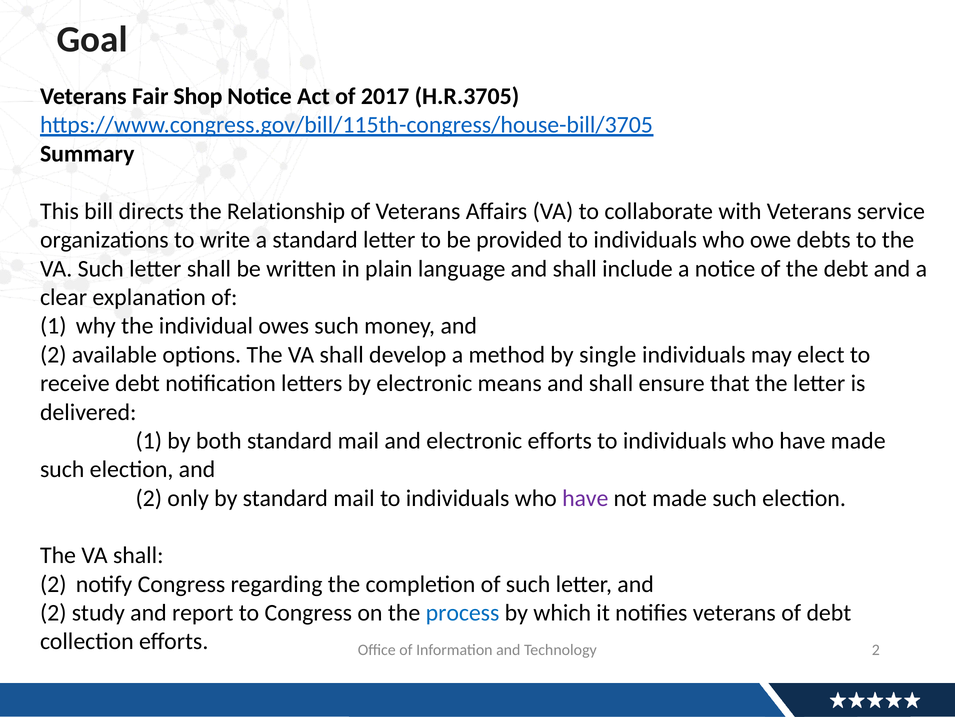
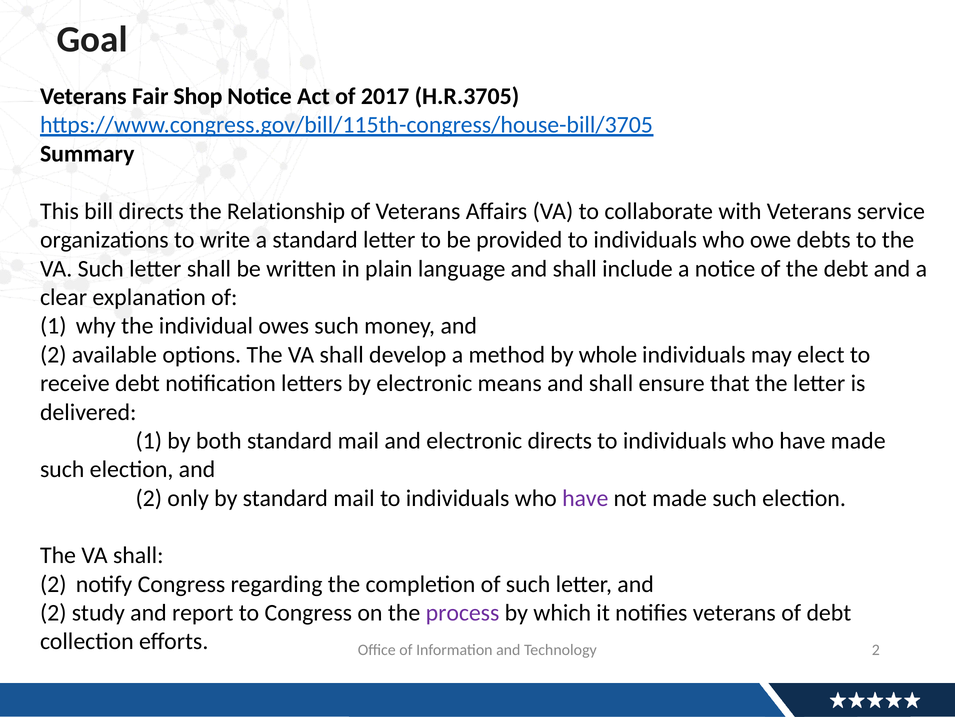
single: single -> whole
electronic efforts: efforts -> directs
process colour: blue -> purple
